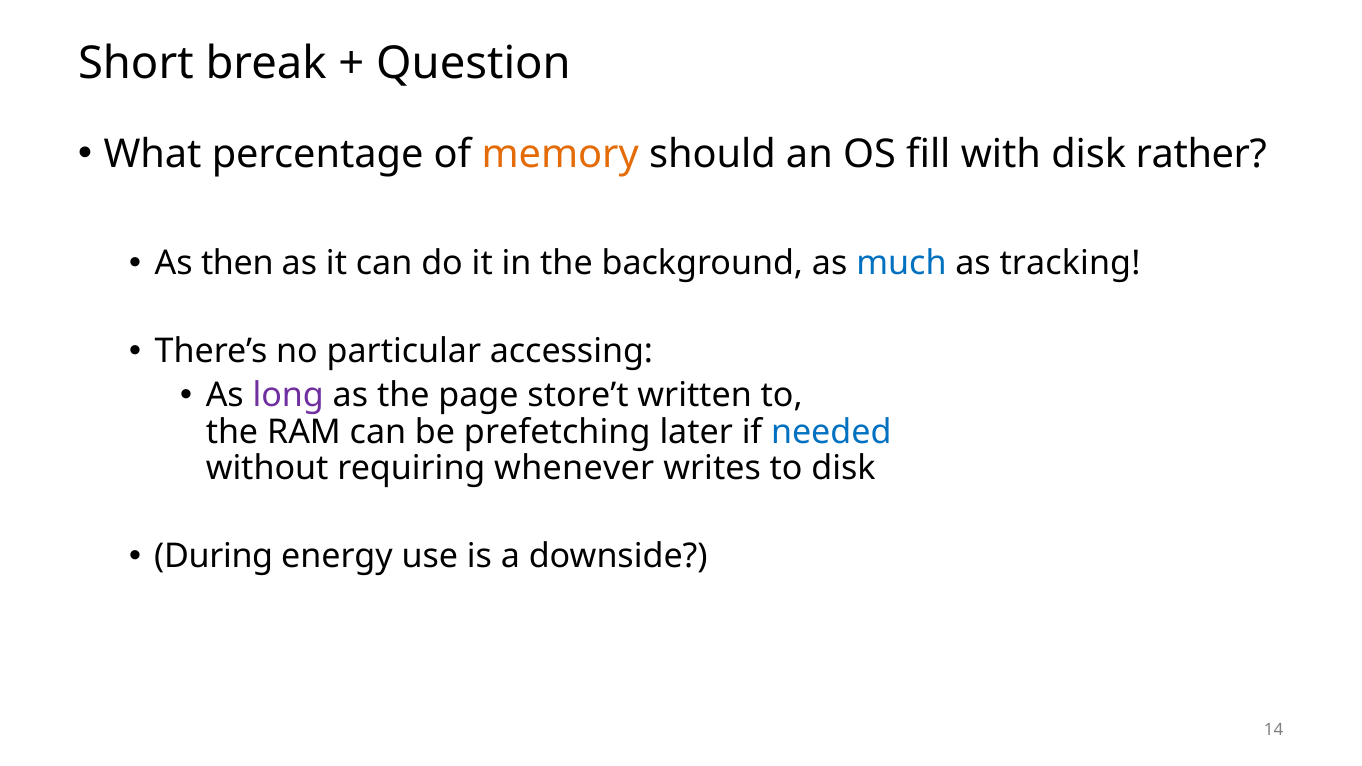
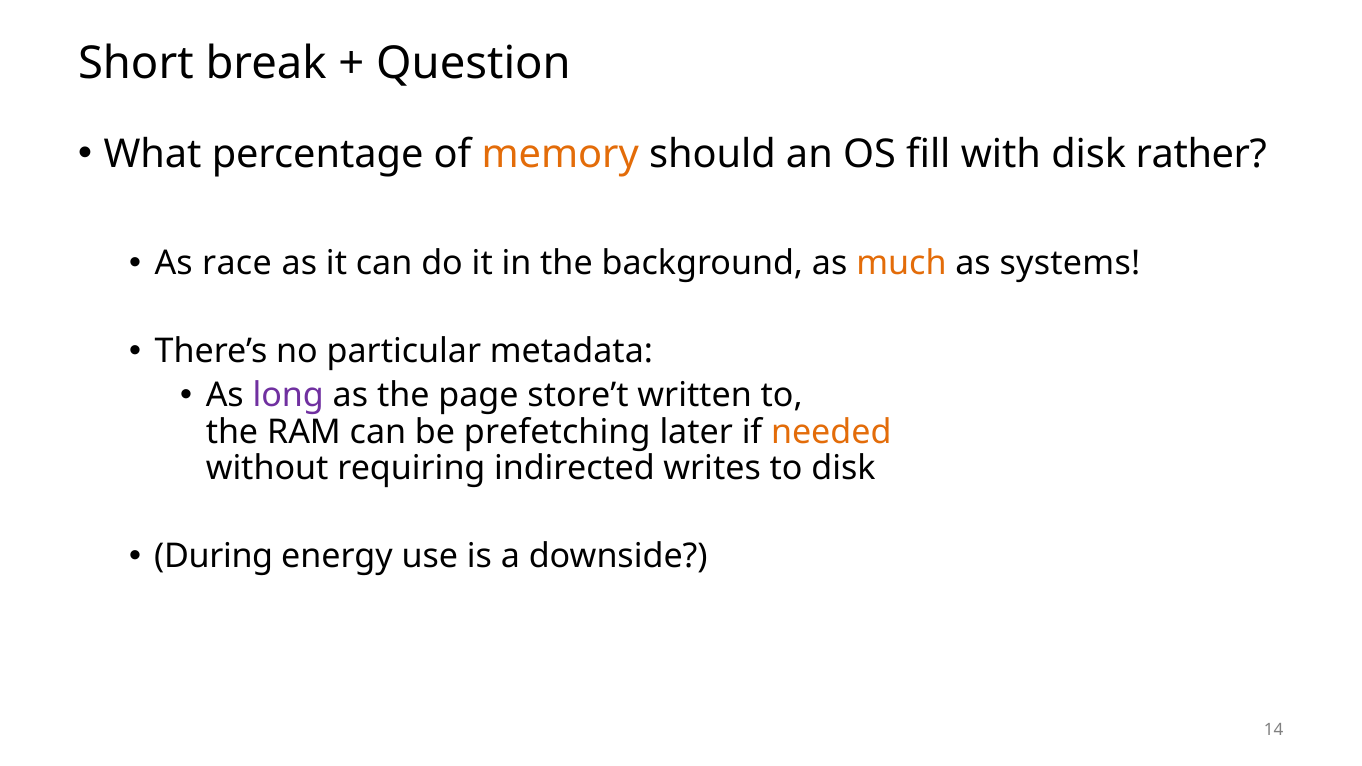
then: then -> race
much colour: blue -> orange
tracking: tracking -> systems
accessing: accessing -> metadata
needed colour: blue -> orange
whenever: whenever -> indirected
